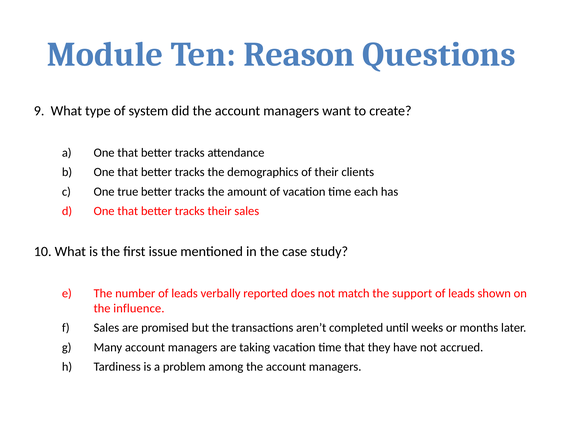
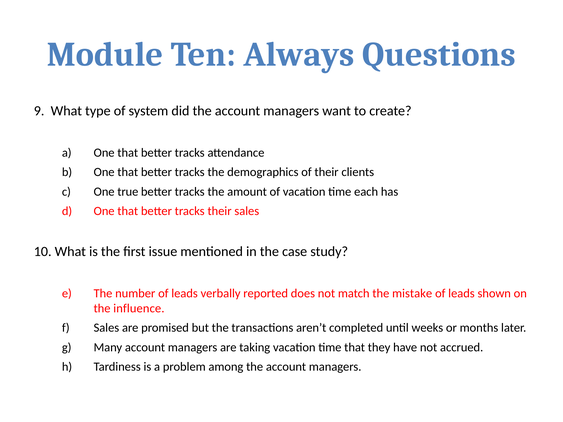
Reason: Reason -> Always
support: support -> mistake
